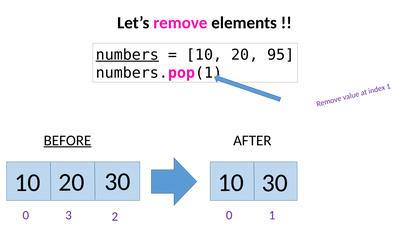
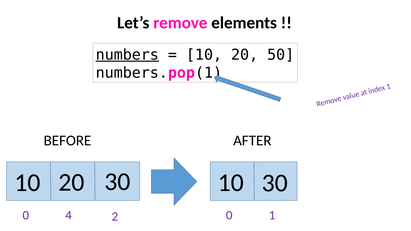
95: 95 -> 50
BEFORE underline: present -> none
3: 3 -> 4
